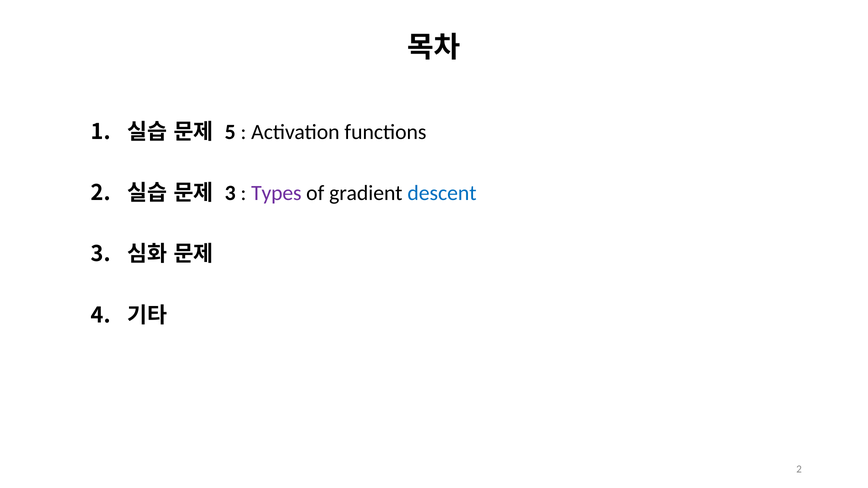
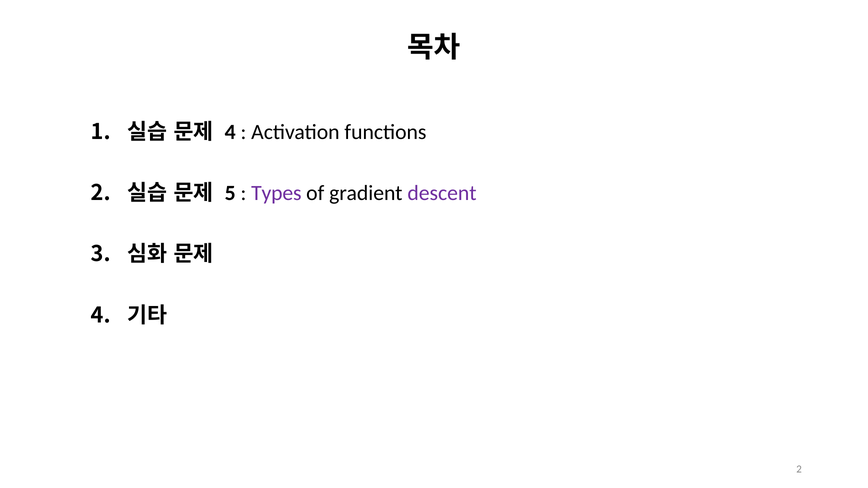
5 at (230, 132): 5 -> 4
3 at (230, 193): 3 -> 5
descent colour: blue -> purple
